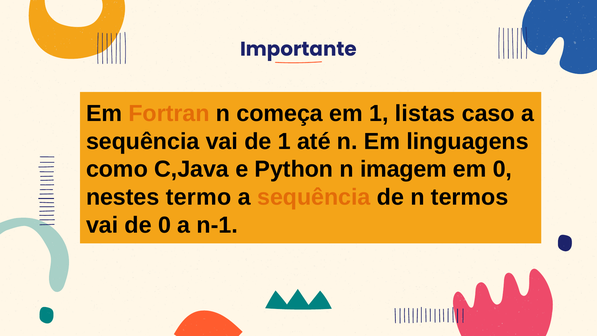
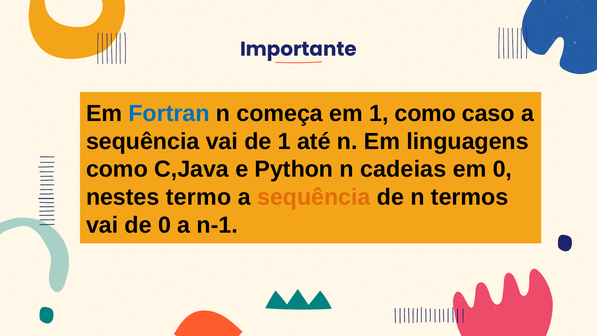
Fortran colour: orange -> blue
1 listas: listas -> como
imagem: imagem -> cadeias
